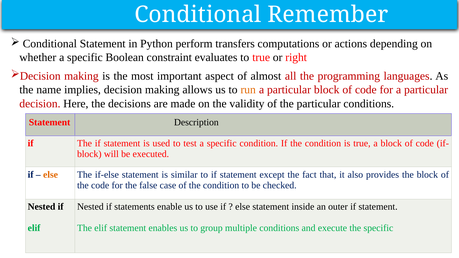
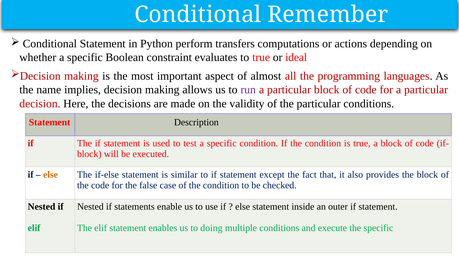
right: right -> ideal
run colour: orange -> purple
group: group -> doing
